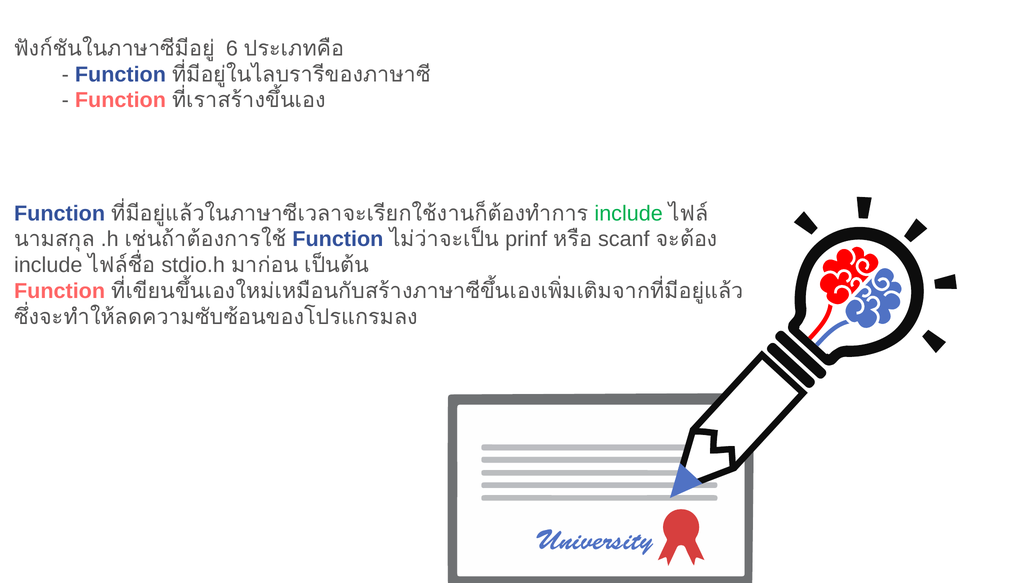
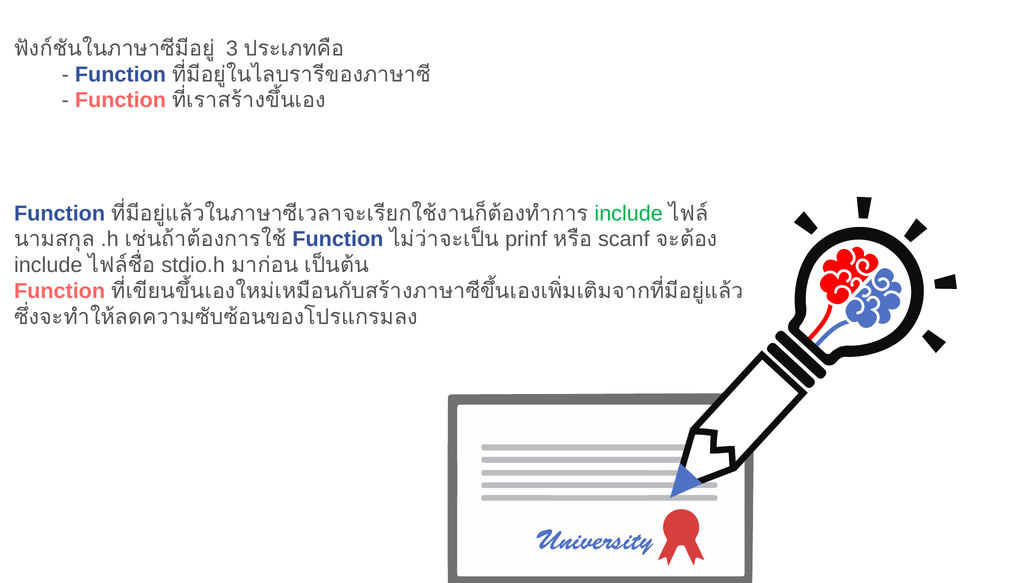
6: 6 -> 3
